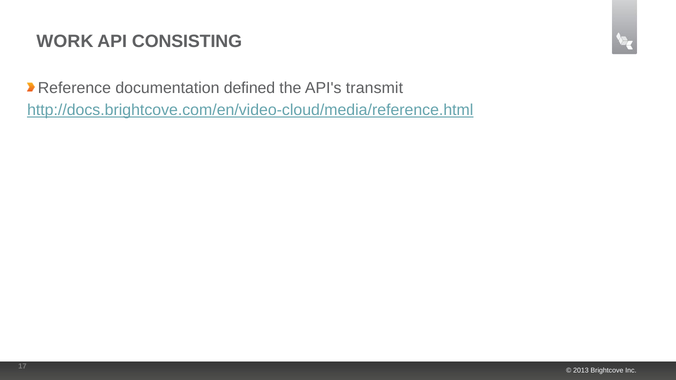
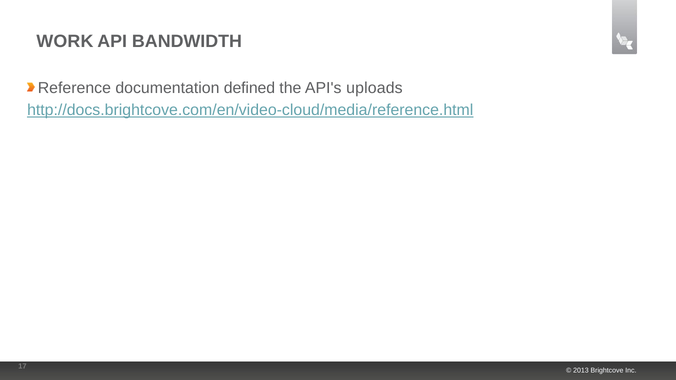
CONSISTING: CONSISTING -> BANDWIDTH
transmit: transmit -> uploads
